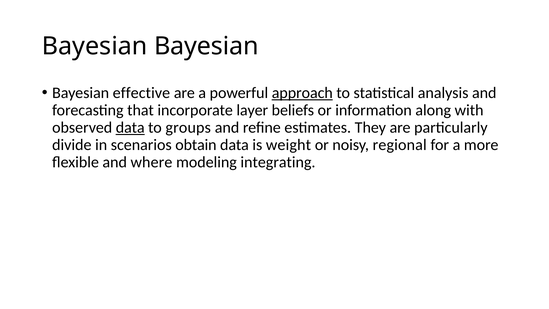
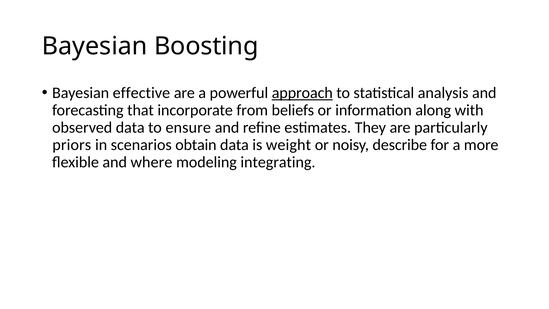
Bayesian Bayesian: Bayesian -> Boosting
layer: layer -> from
data at (130, 127) underline: present -> none
groups: groups -> ensure
divide: divide -> priors
regional: regional -> describe
